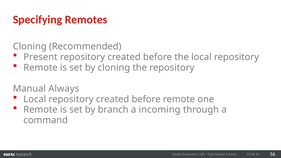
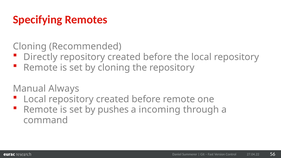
Present: Present -> Directly
branch: branch -> pushes
